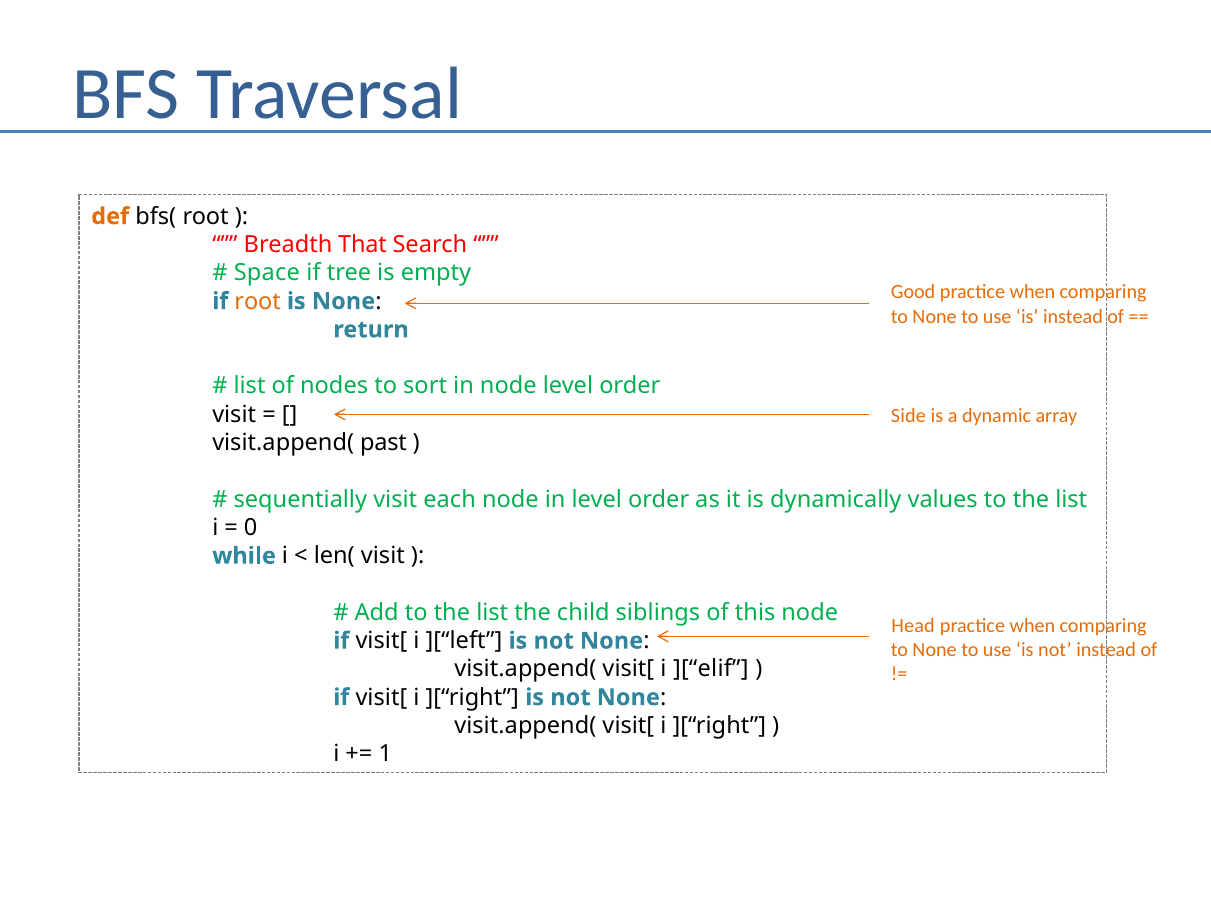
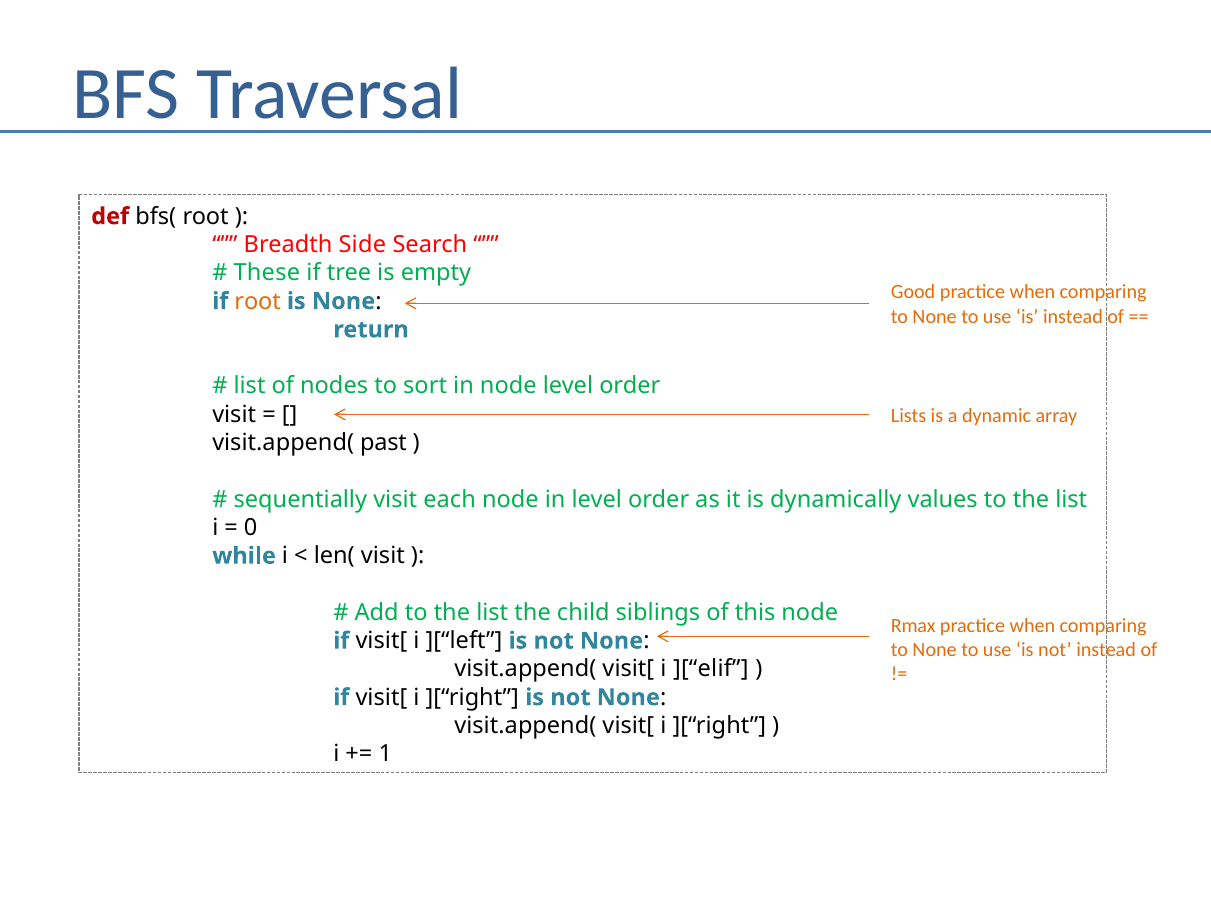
def colour: orange -> red
That: That -> Side
Space: Space -> These
Side: Side -> Lists
Head: Head -> Rmax
